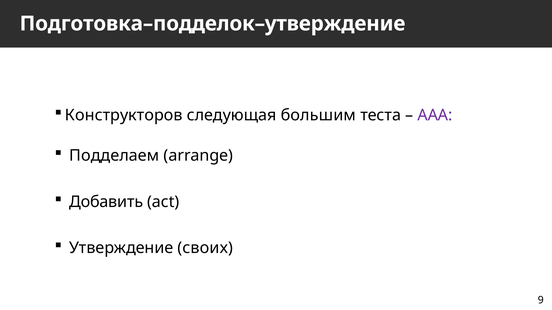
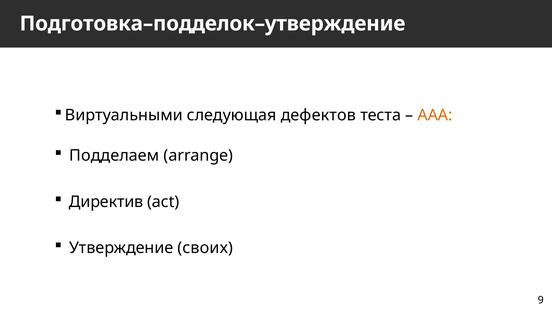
Конструкторов: Конструкторов -> Виртуальными
большим: большим -> дефектов
AAA colour: purple -> orange
Добавить: Добавить -> Директив
